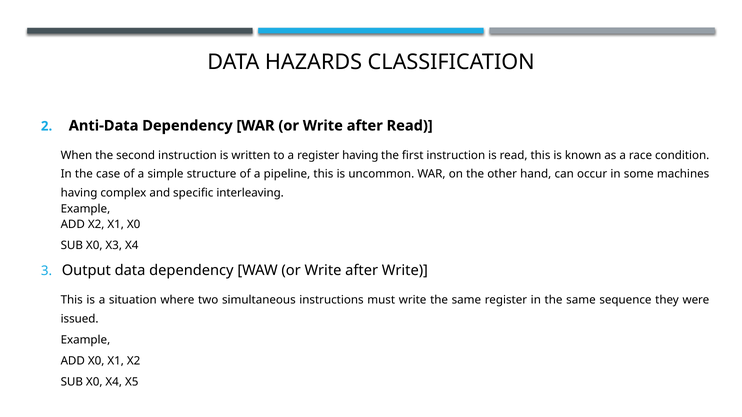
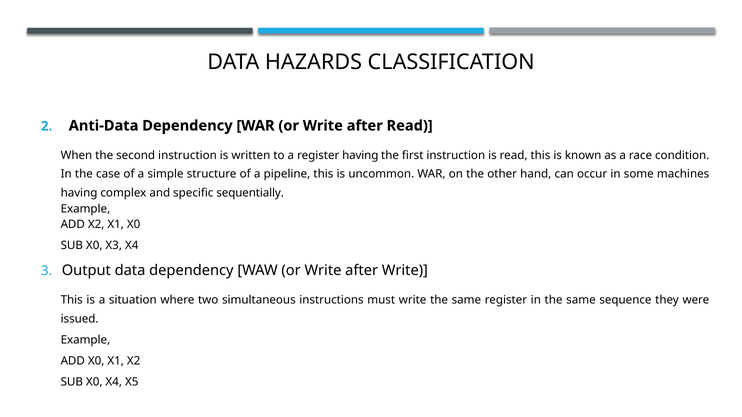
interleaving: interleaving -> sequentially
